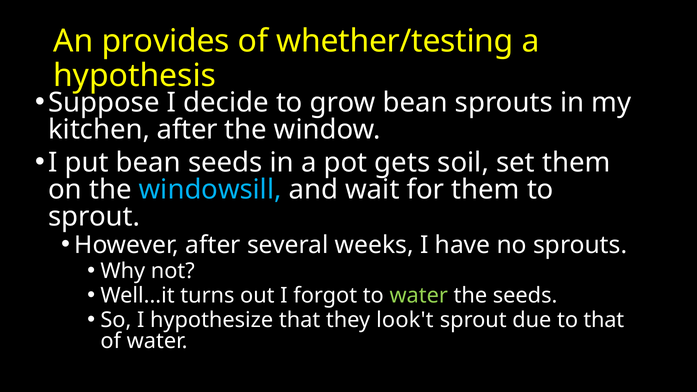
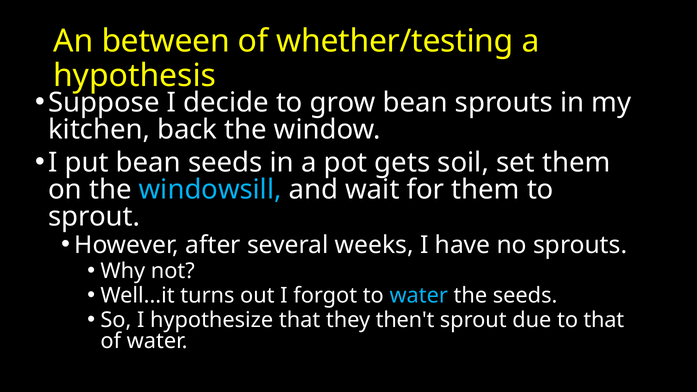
provides: provides -> between
kitchen after: after -> back
water at (419, 296) colour: light green -> light blue
look't: look't -> then't
